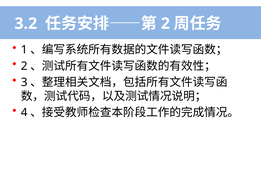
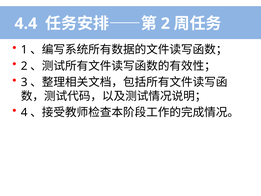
3.2: 3.2 -> 4.4
